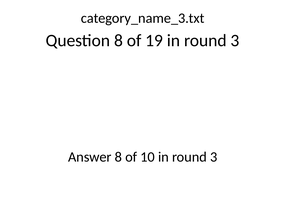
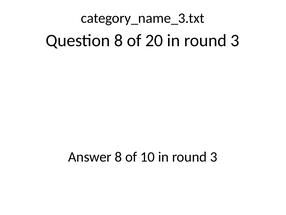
19: 19 -> 20
